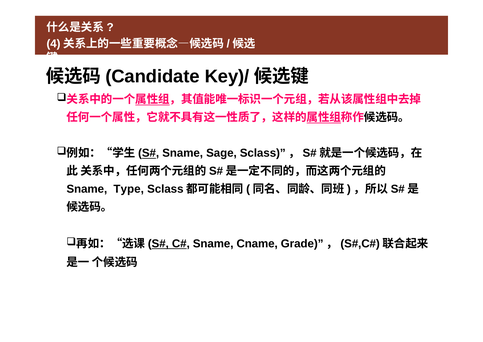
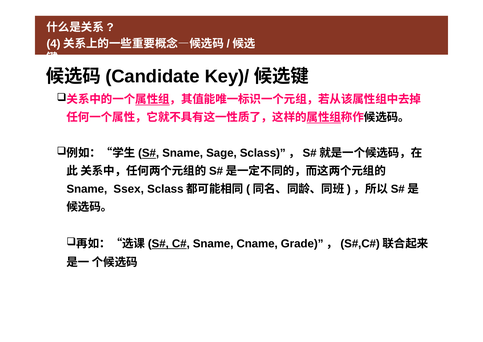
Type: Type -> Ssex
